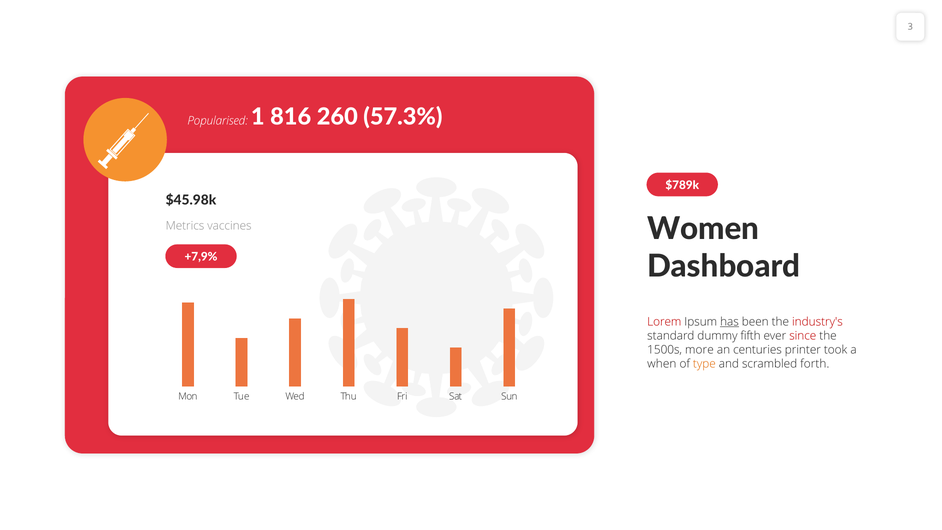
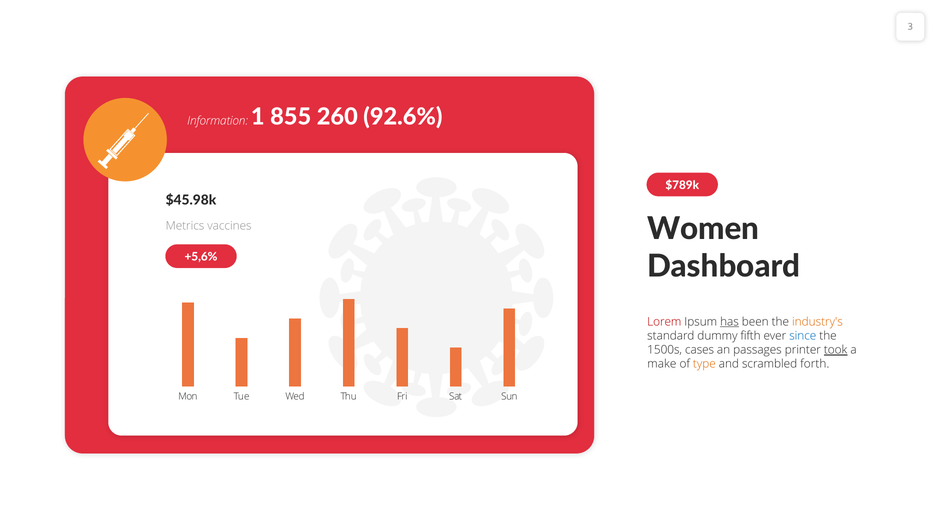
Popularised: Popularised -> Information
816: 816 -> 855
57.3%: 57.3% -> 92.6%
+7,9%: +7,9% -> +5,6%
industry's colour: red -> orange
since colour: red -> blue
more: more -> cases
centuries: centuries -> passages
took underline: none -> present
when: when -> make
